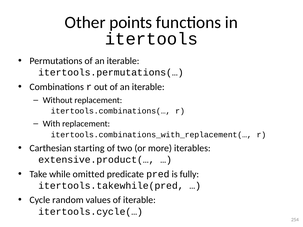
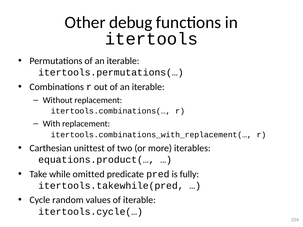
points: points -> debug
starting: starting -> unittest
extensive.product(…: extensive.product(… -> equations.product(…
